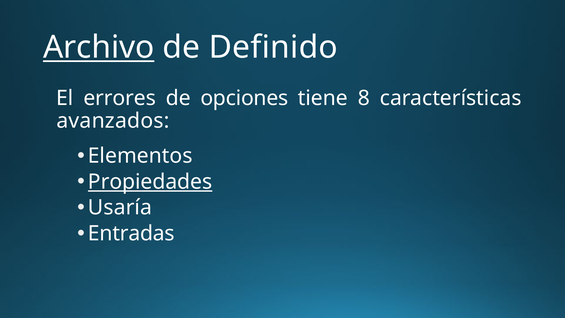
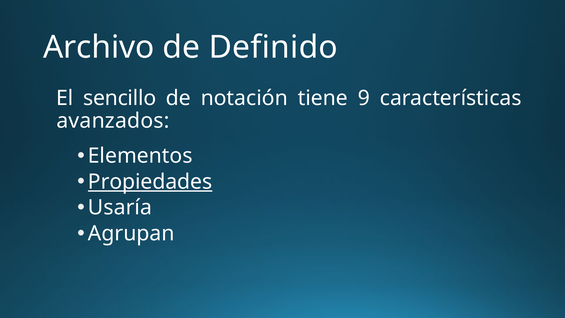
Archivo underline: present -> none
errores: errores -> sencillo
opciones: opciones -> notación
8: 8 -> 9
Entradas: Entradas -> Agrupan
